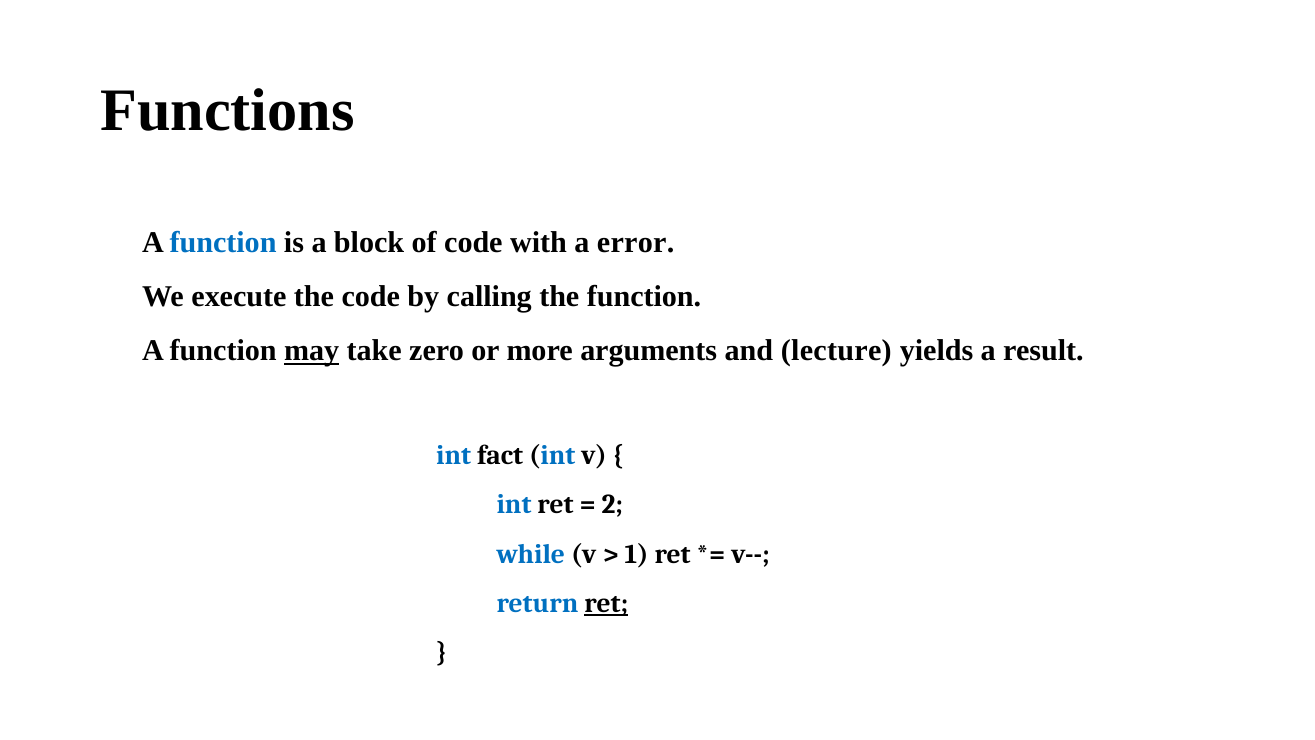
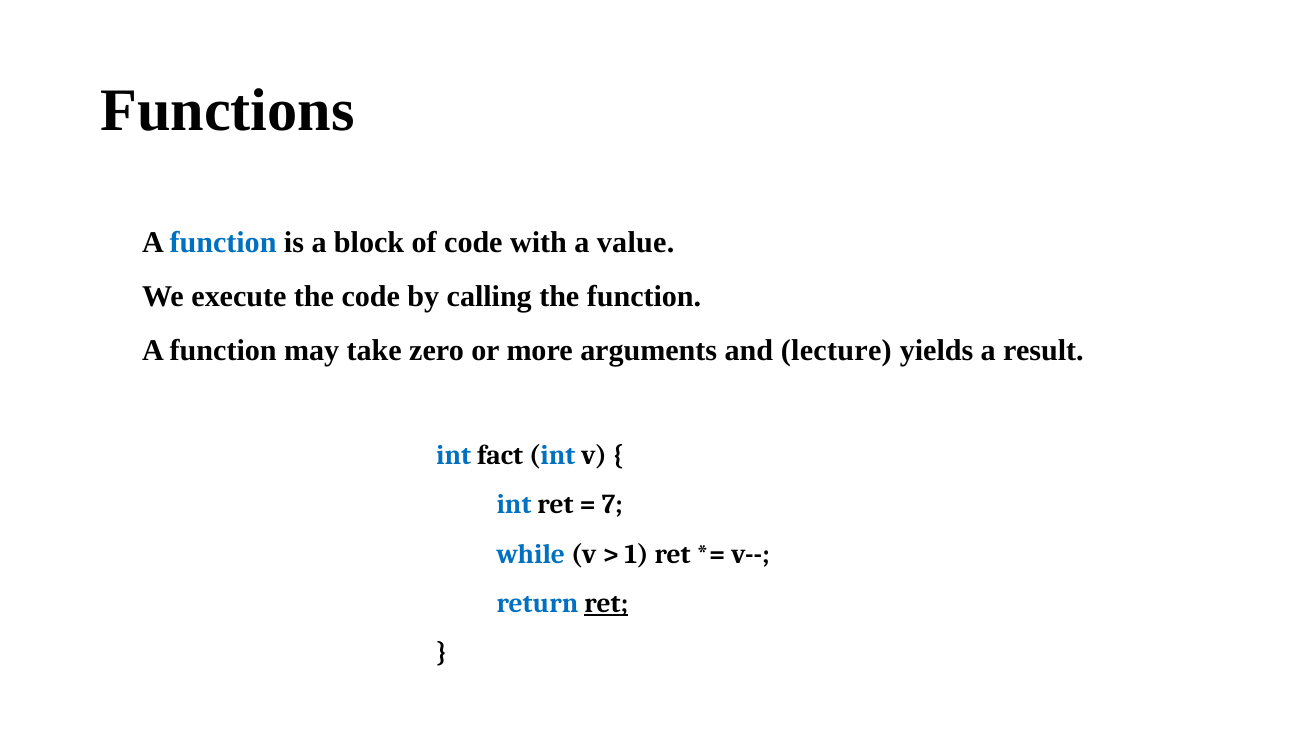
error: error -> value
may underline: present -> none
2: 2 -> 7
